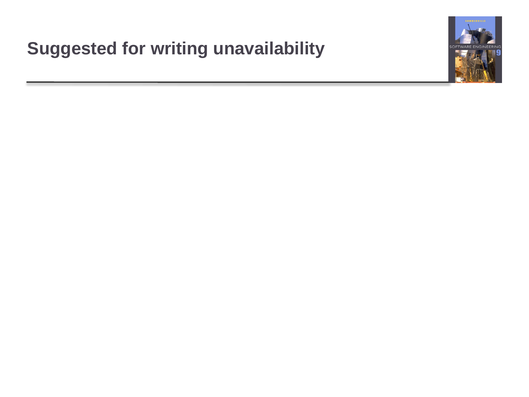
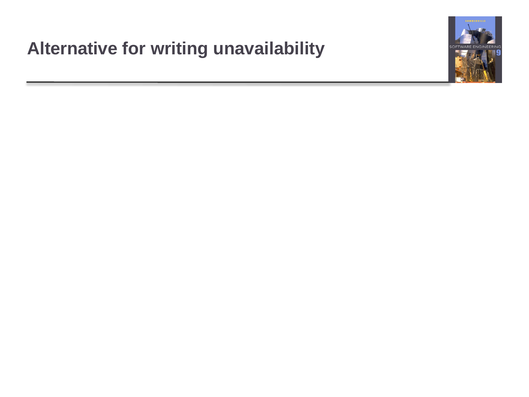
Suggested: Suggested -> Alternative
